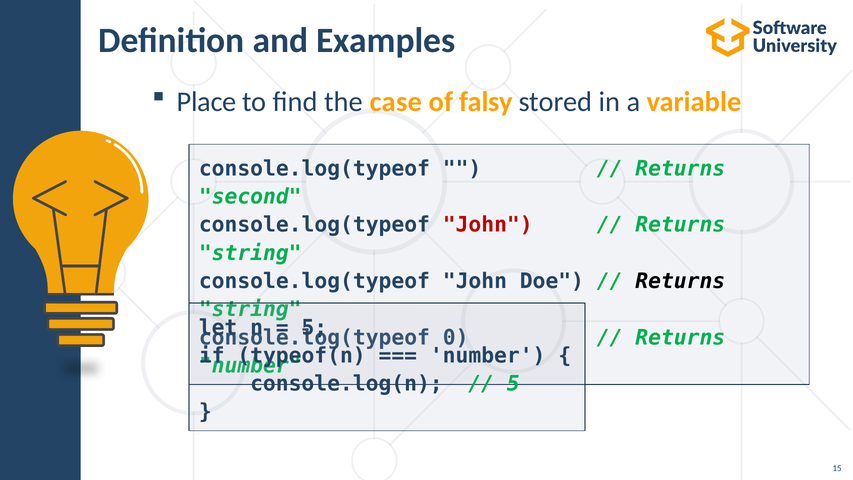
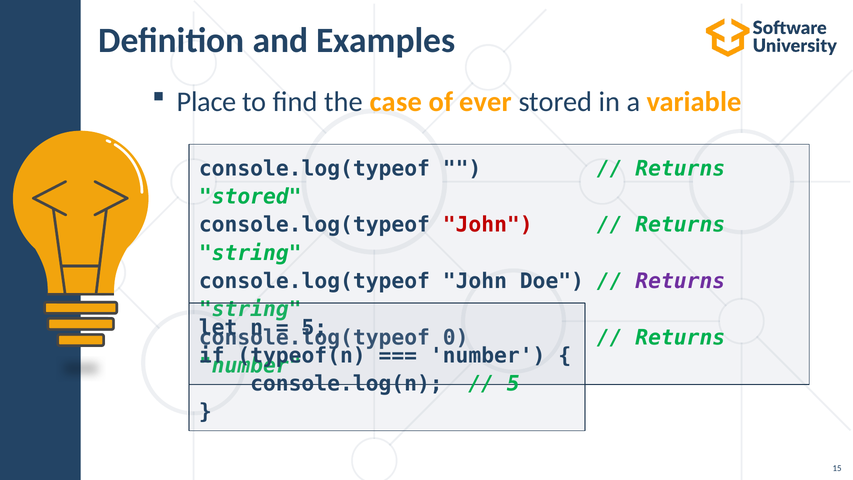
falsy: falsy -> ever
second at (250, 197): second -> stored
Returns at (680, 281) colour: black -> purple
